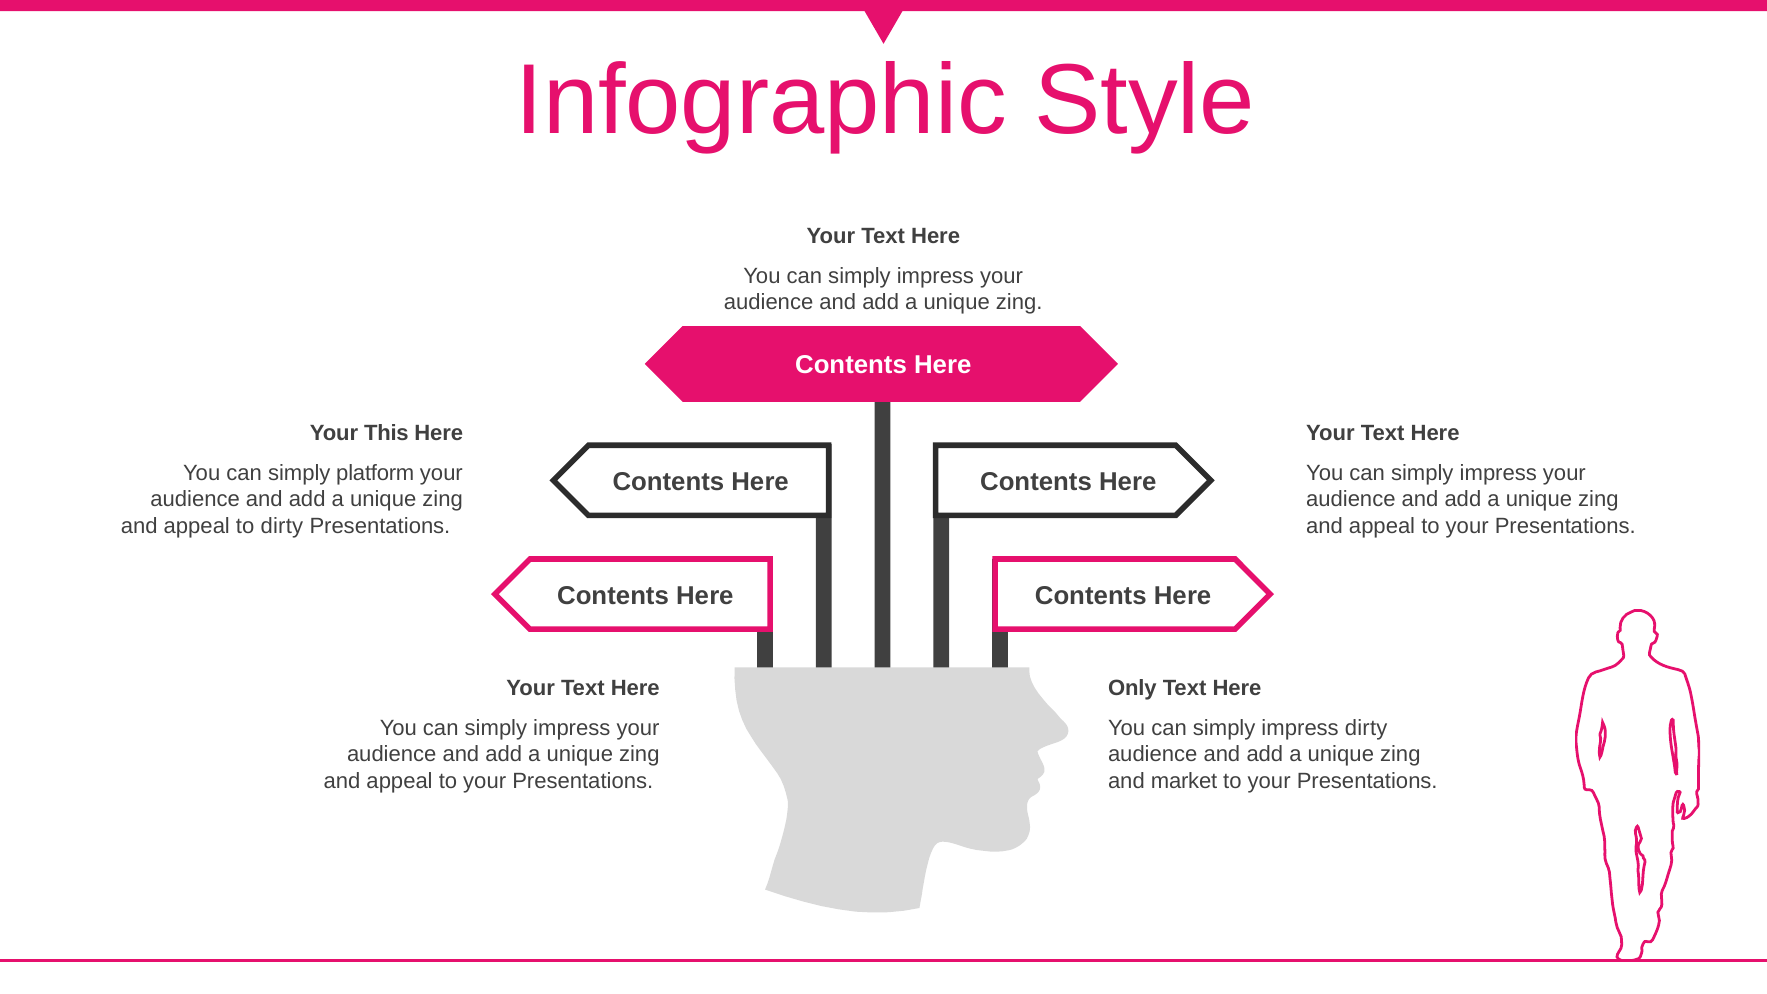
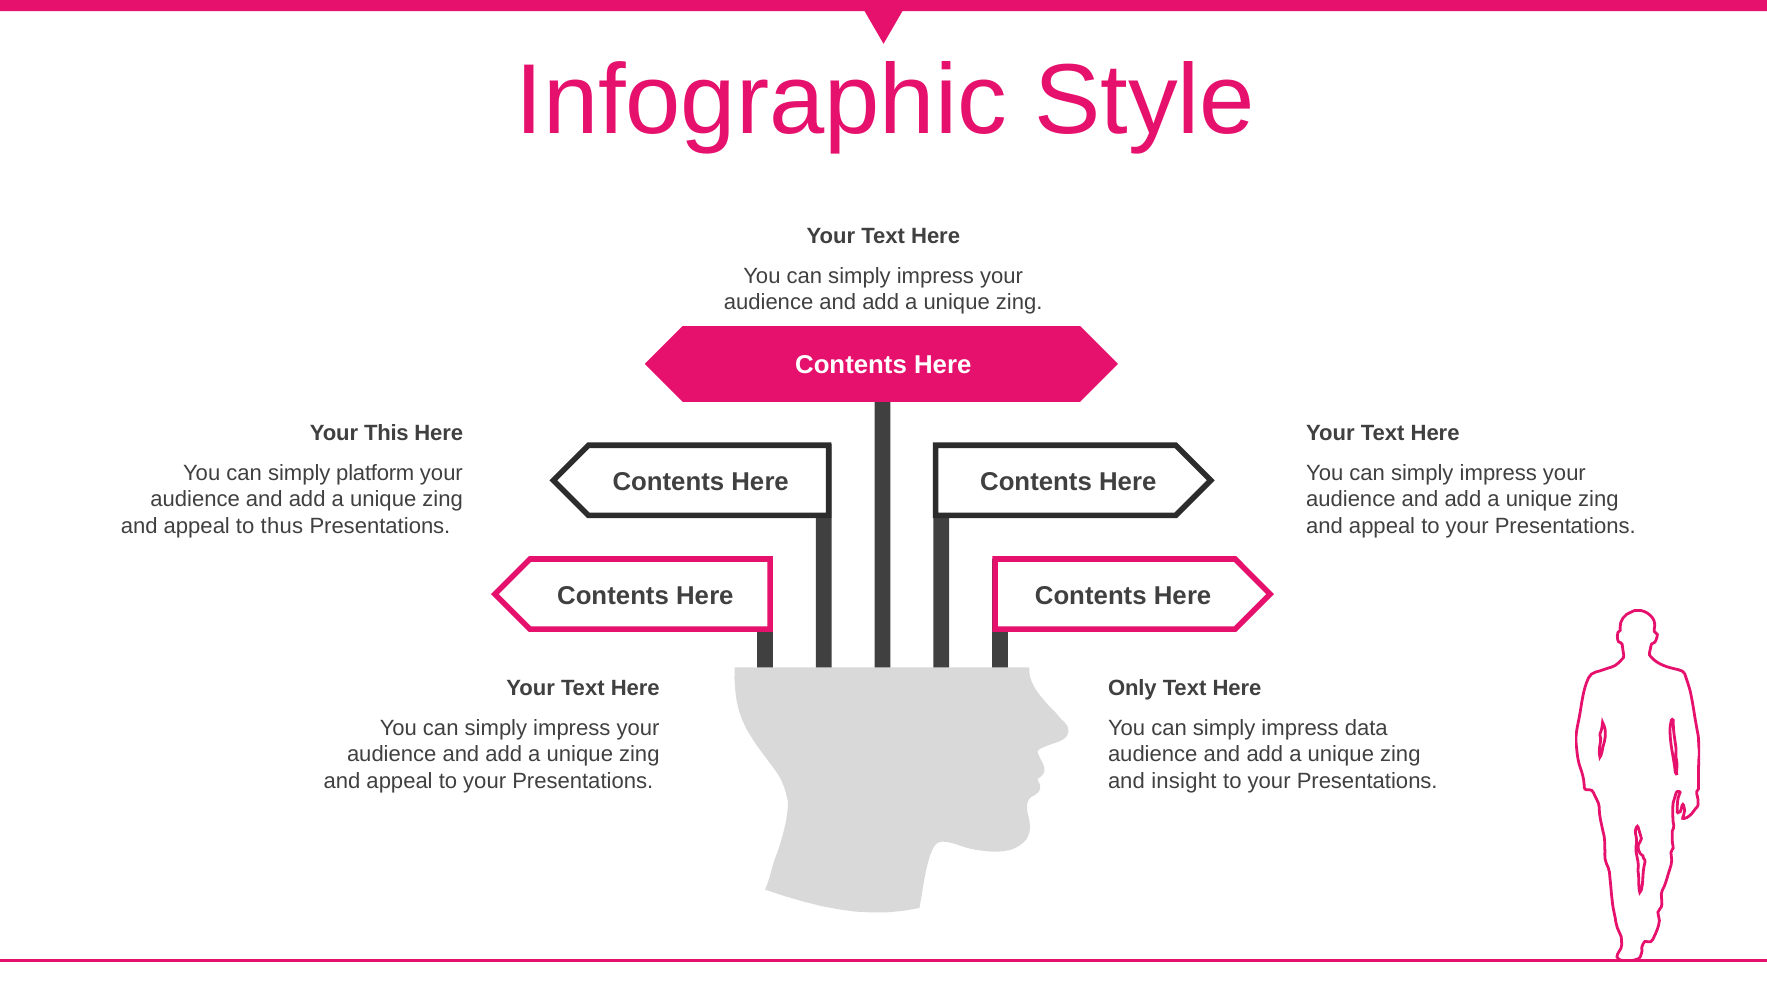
to dirty: dirty -> thus
impress dirty: dirty -> data
market: market -> insight
